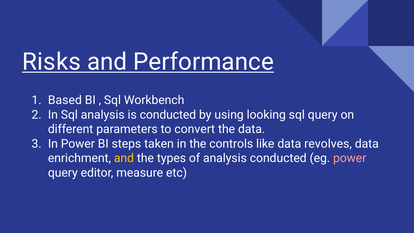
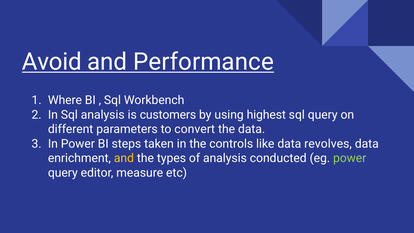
Risks: Risks -> Avoid
Based: Based -> Where
is conducted: conducted -> customers
looking: looking -> highest
power at (350, 158) colour: pink -> light green
